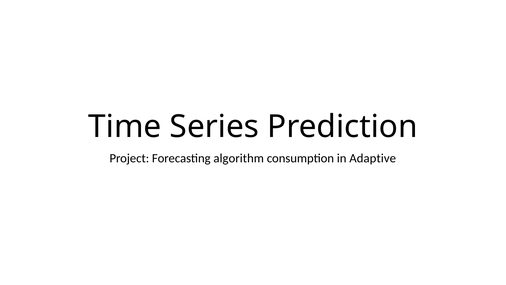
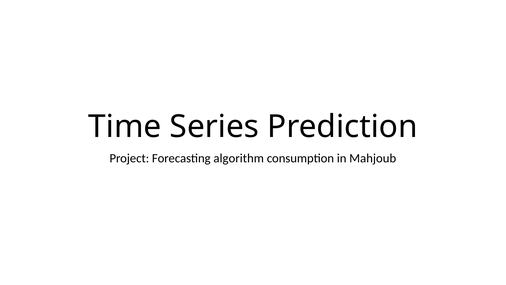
Adaptive: Adaptive -> Mahjoub
